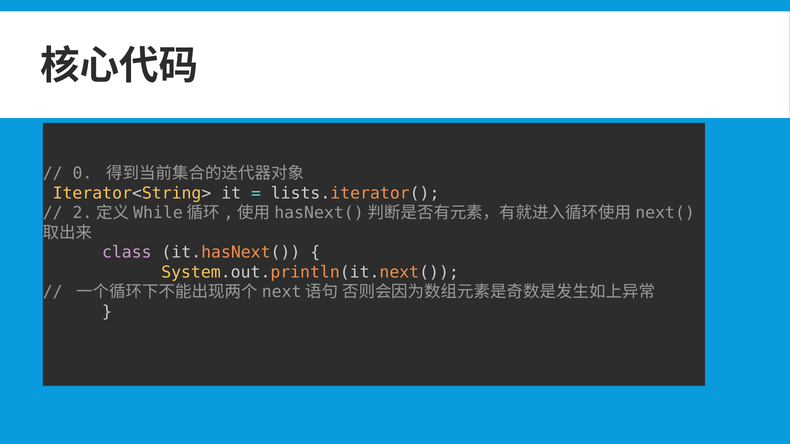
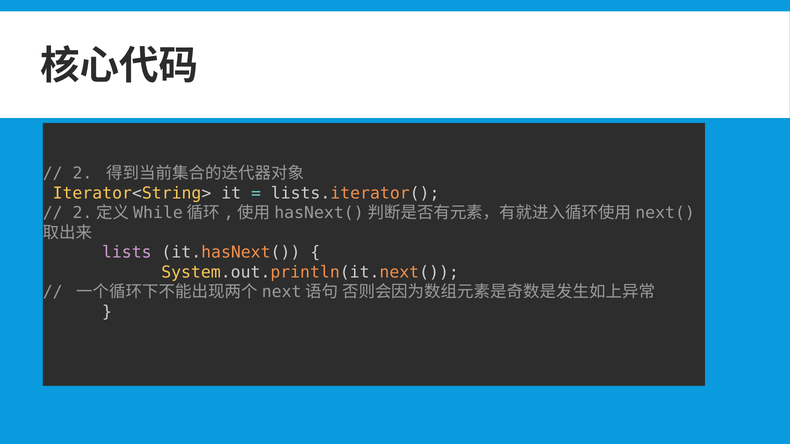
0: 0 -> 2
class: class -> lists
